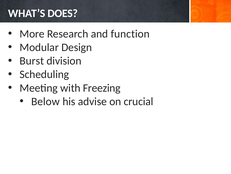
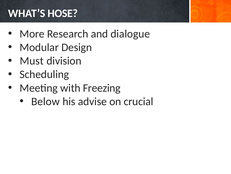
DOES: DOES -> HOSE
function: function -> dialogue
Burst: Burst -> Must
